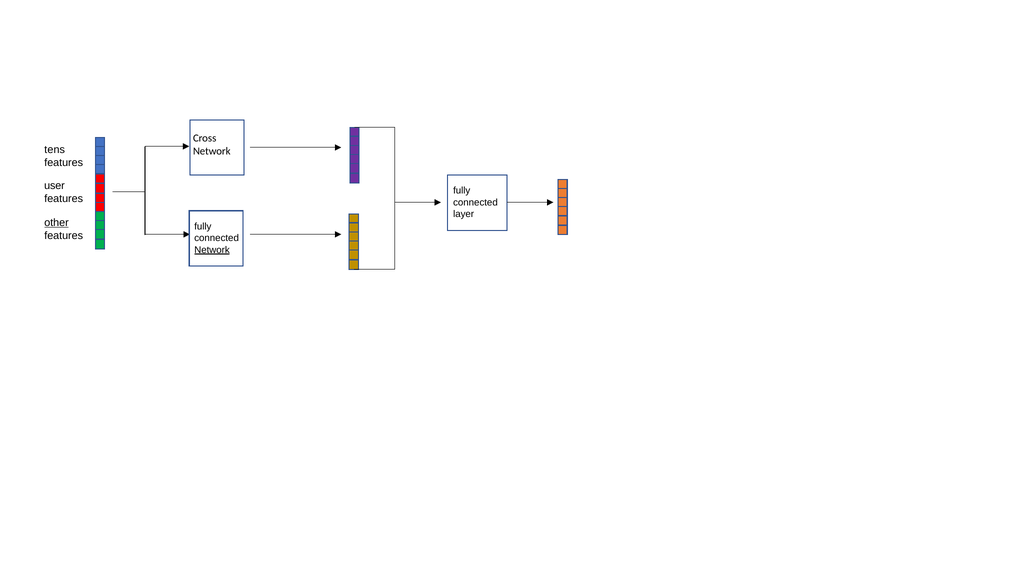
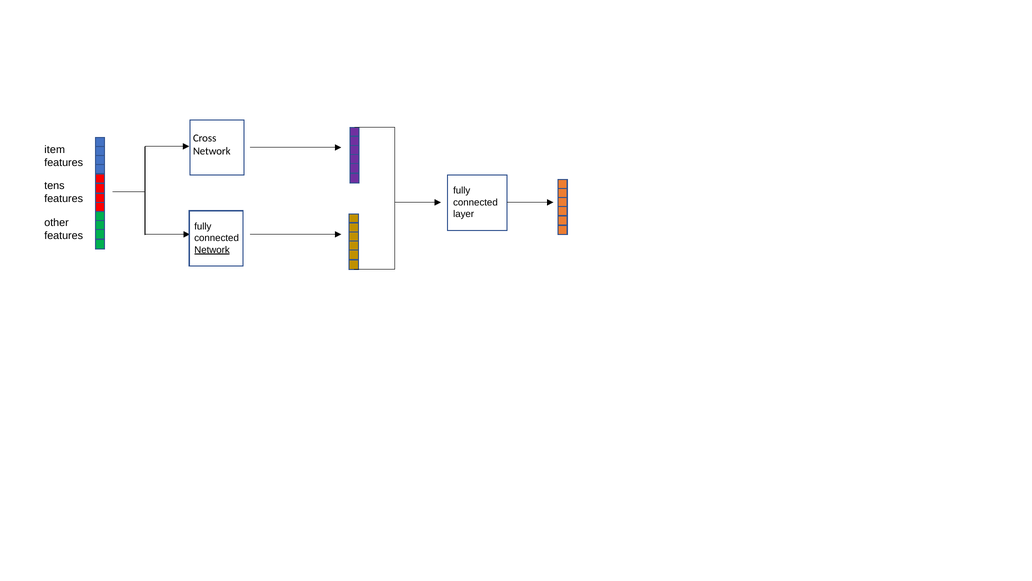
tens: tens -> item
user: user -> tens
other underline: present -> none
